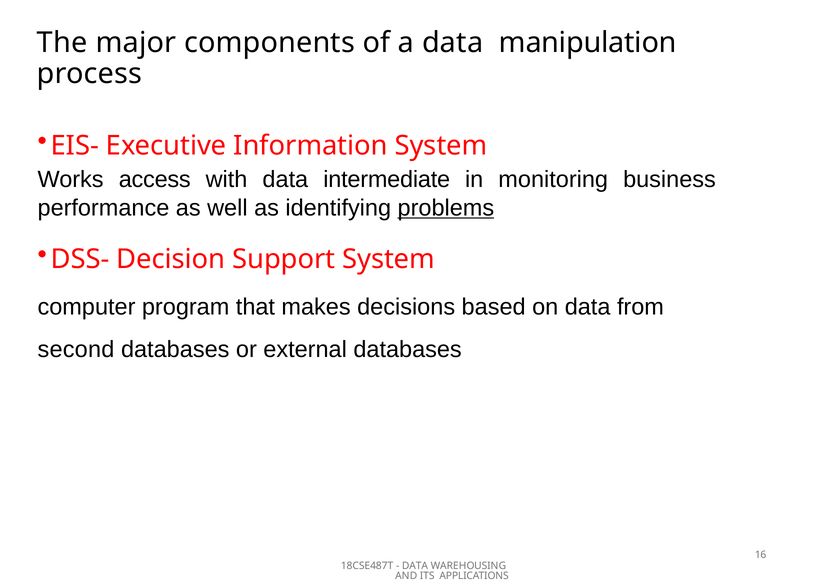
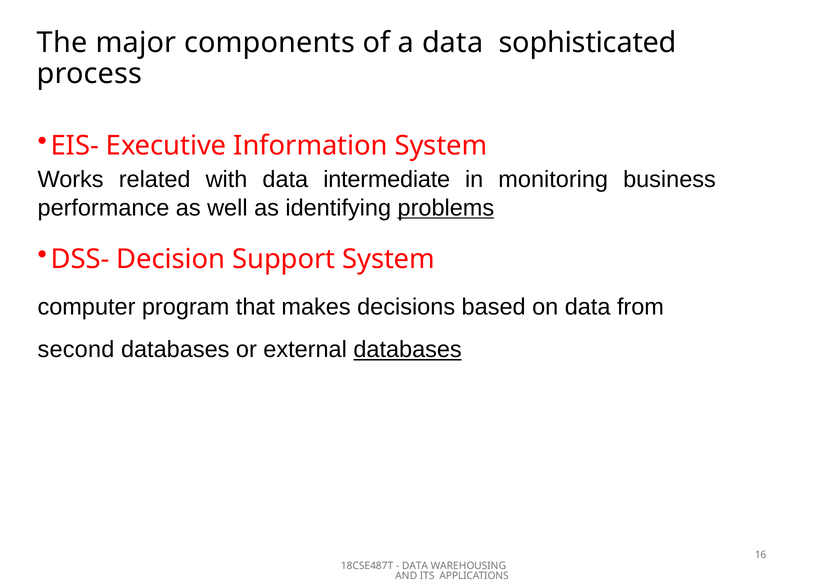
manipulation: manipulation -> sophisticated
access: access -> related
databases at (408, 350) underline: none -> present
